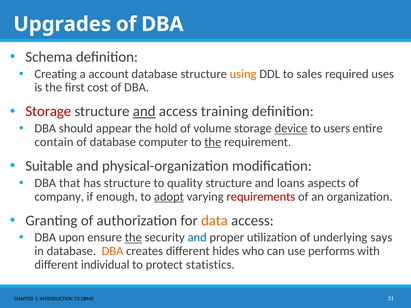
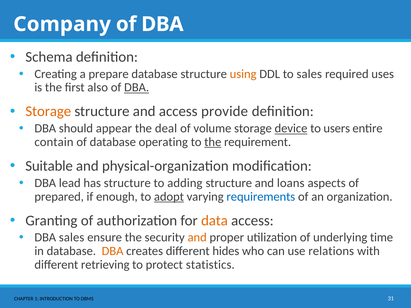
Upgrades: Upgrades -> Company
account: account -> prepare
cost: cost -> also
DBA at (137, 88) underline: none -> present
Storage at (48, 111) colour: red -> orange
and at (144, 111) underline: present -> none
training: training -> provide
hold: hold -> deal
computer: computer -> operating
that: that -> lead
quality: quality -> adding
company: company -> prepared
requirements colour: red -> blue
DBA upon: upon -> sales
the at (133, 238) underline: present -> none
and at (197, 238) colour: blue -> orange
says: says -> time
performs: performs -> relations
individual: individual -> retrieving
